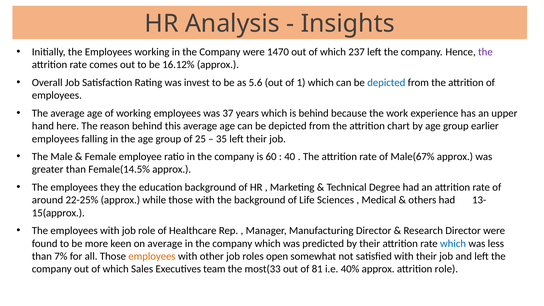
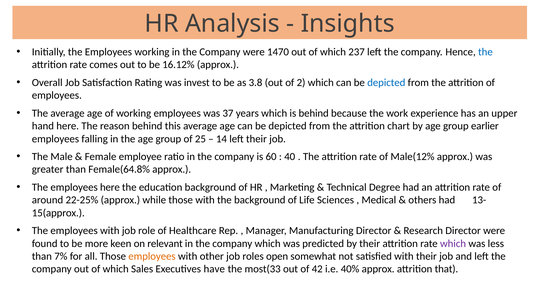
the at (485, 52) colour: purple -> blue
5.6: 5.6 -> 3.8
1: 1 -> 2
35: 35 -> 14
Male(67%: Male(67% -> Male(12%
Female(14.5%: Female(14.5% -> Female(64.8%
employees they: they -> here
on average: average -> relevant
which at (453, 243) colour: blue -> purple
team: team -> have
81: 81 -> 42
attrition role: role -> that
